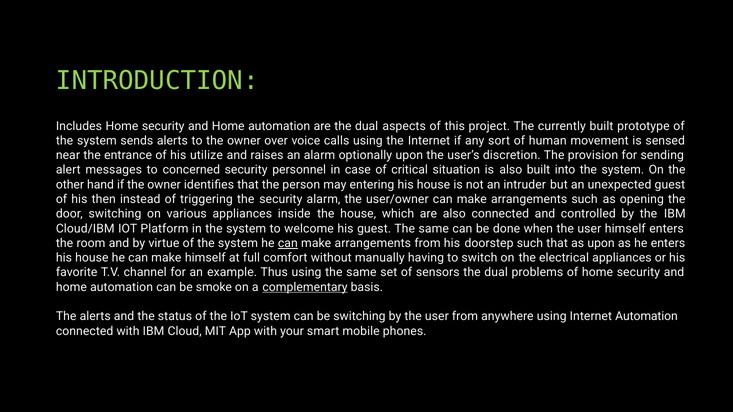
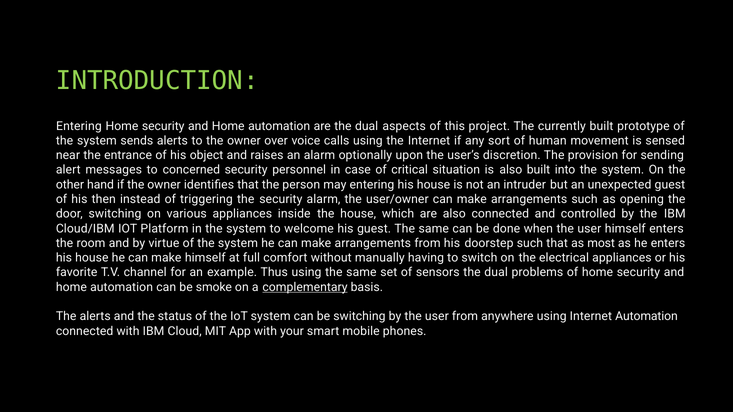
Includes at (79, 126): Includes -> Entering
utilize: utilize -> object
can at (288, 243) underline: present -> none
as upon: upon -> most
